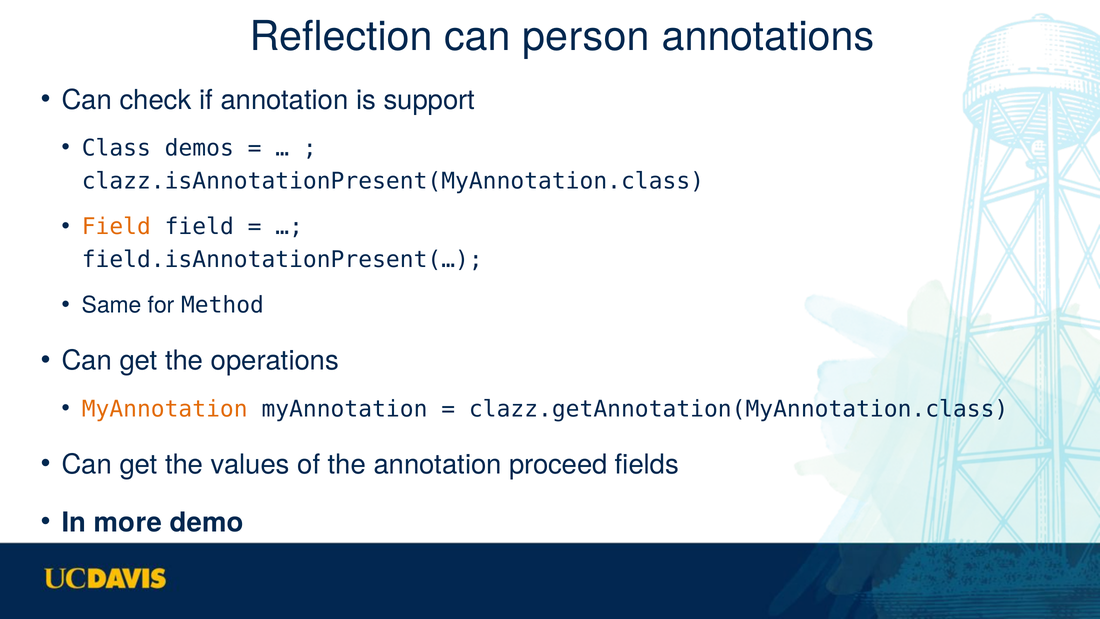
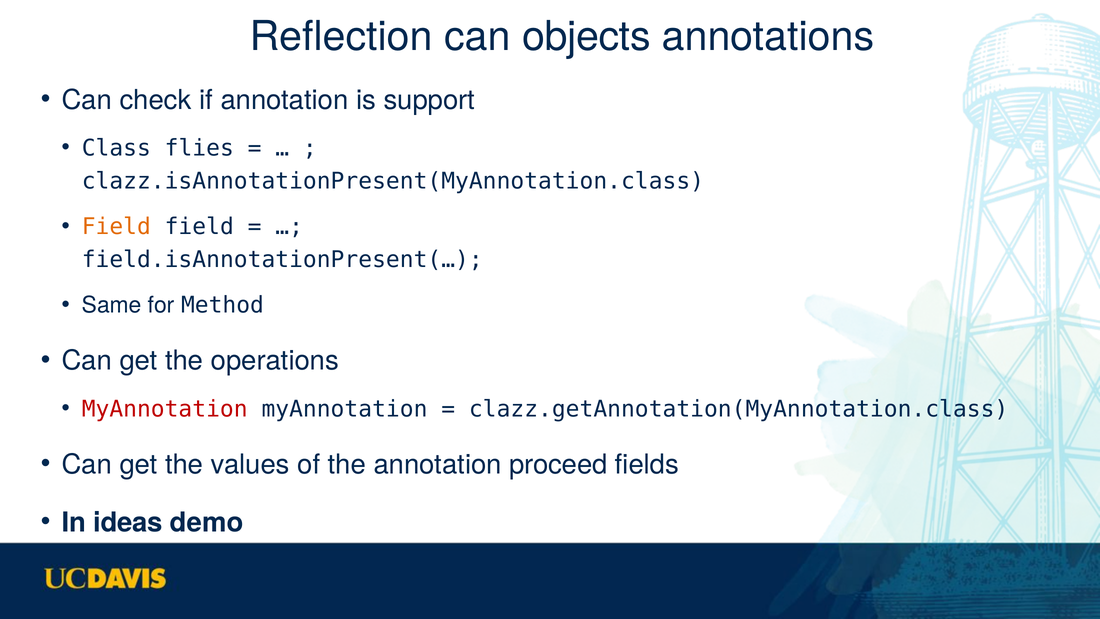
person: person -> objects
demos: demos -> flies
MyAnnotation at (165, 409) colour: orange -> red
more: more -> ideas
